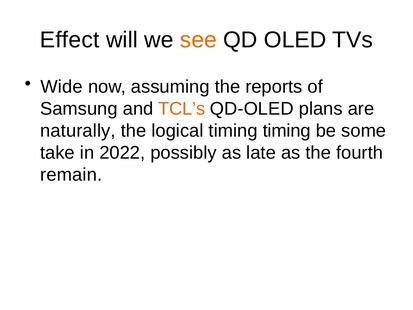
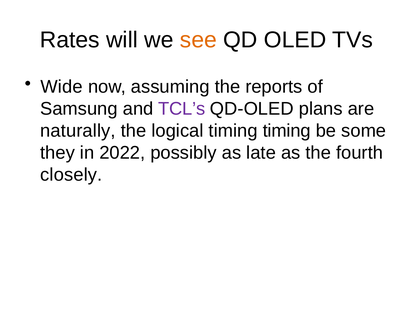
Effect: Effect -> Rates
TCL’s colour: orange -> purple
take: take -> they
remain: remain -> closely
